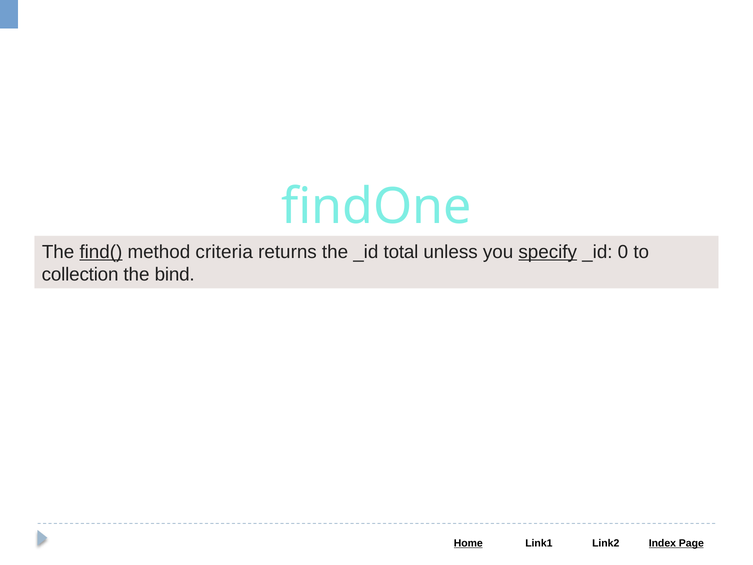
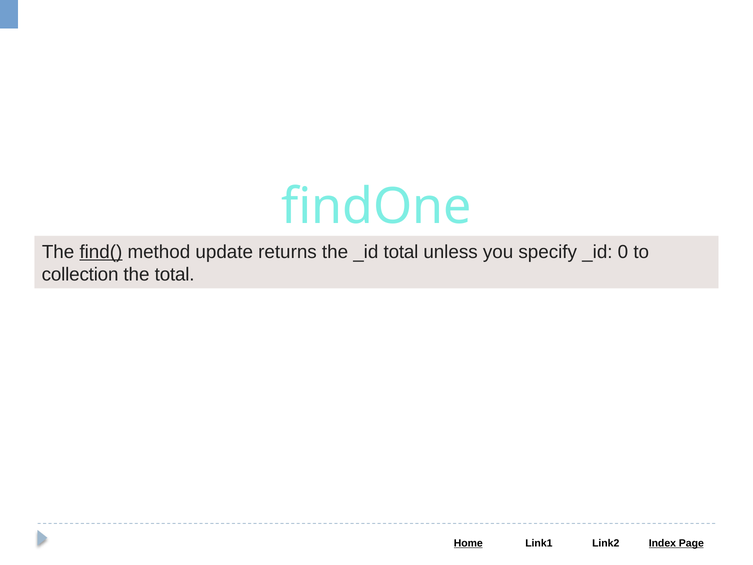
criteria: criteria -> update
specify underline: present -> none
the bind: bind -> total
